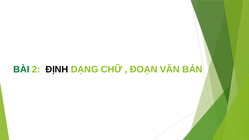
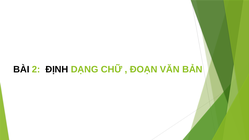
BÀI colour: green -> black
